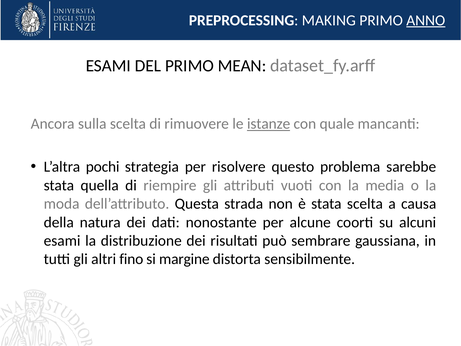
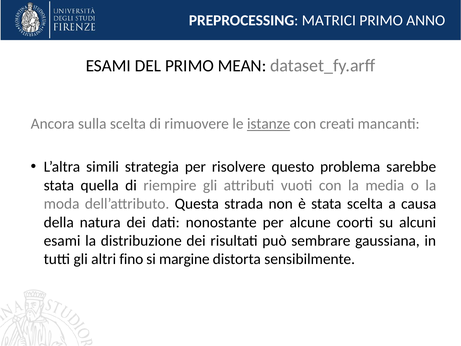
MAKING: MAKING -> MATRICI
ANNO underline: present -> none
quale: quale -> creati
pochi: pochi -> simili
